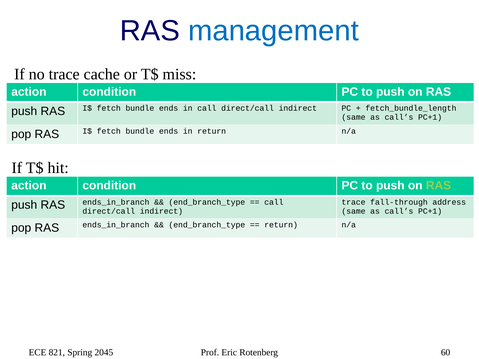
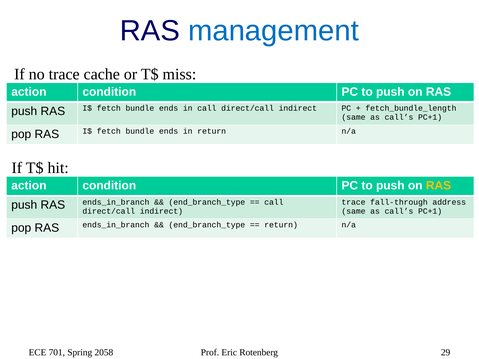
RAS at (439, 186) colour: light green -> yellow
821: 821 -> 701
2045: 2045 -> 2058
60: 60 -> 29
